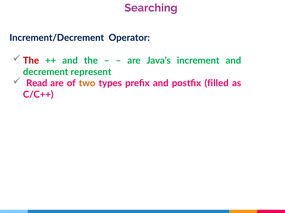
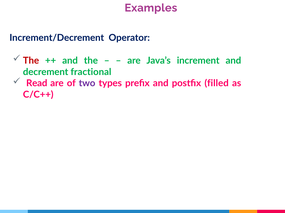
Searching: Searching -> Examples
represent: represent -> fractional
two colour: orange -> purple
